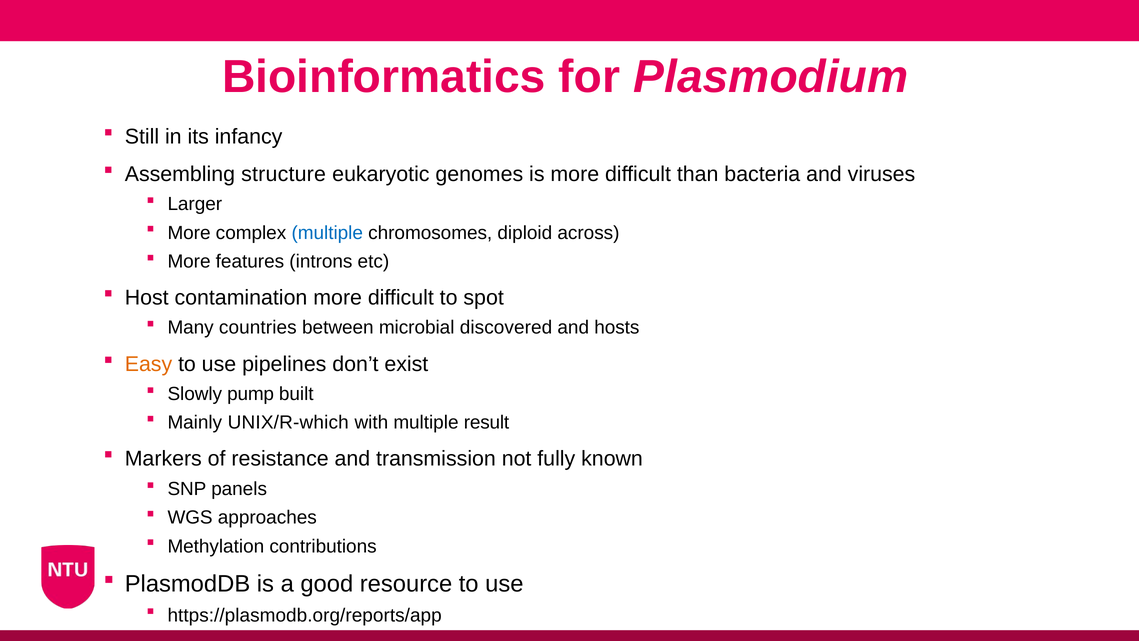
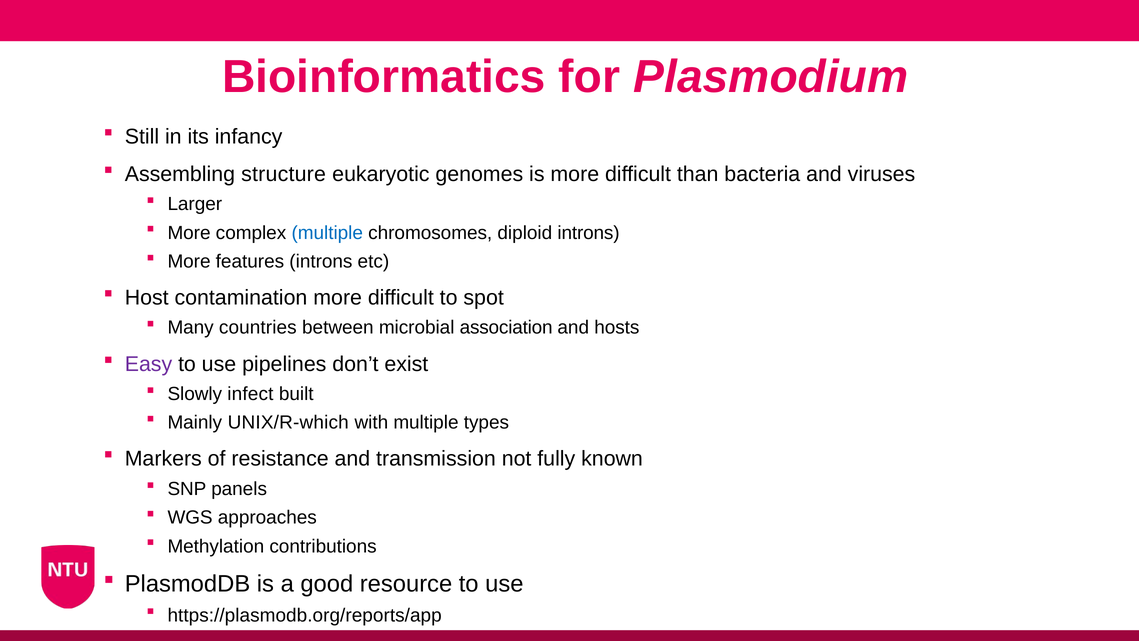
diploid across: across -> introns
discovered: discovered -> association
Easy colour: orange -> purple
pump: pump -> infect
result: result -> types
